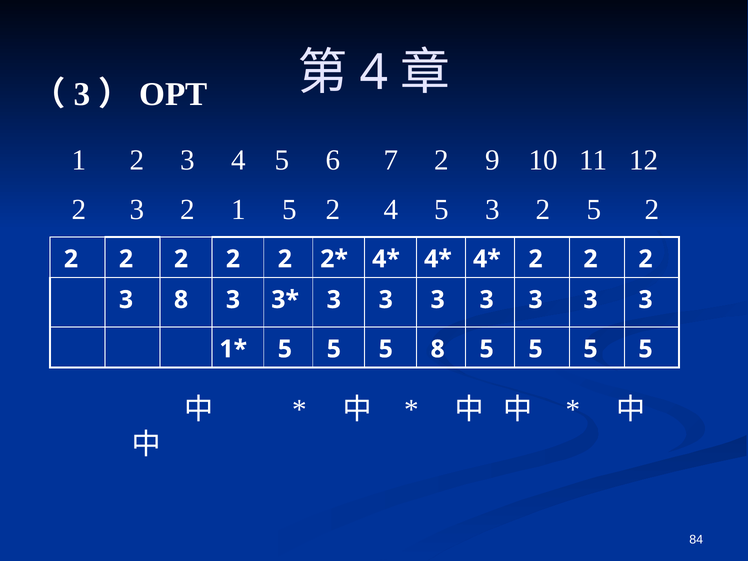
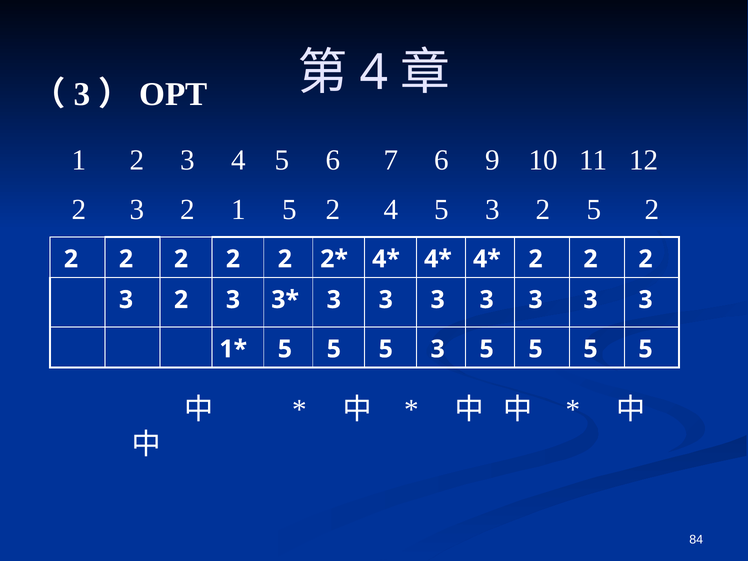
7 2: 2 -> 6
8 at (181, 300): 8 -> 2
5 5 8: 8 -> 3
